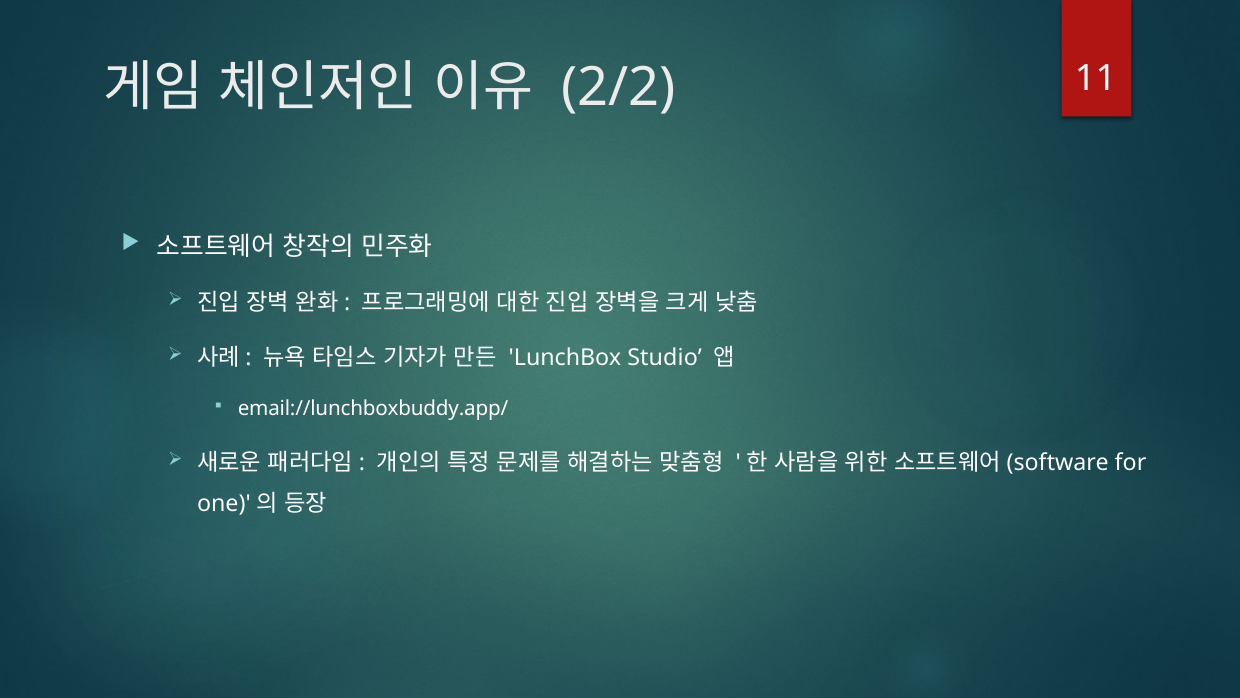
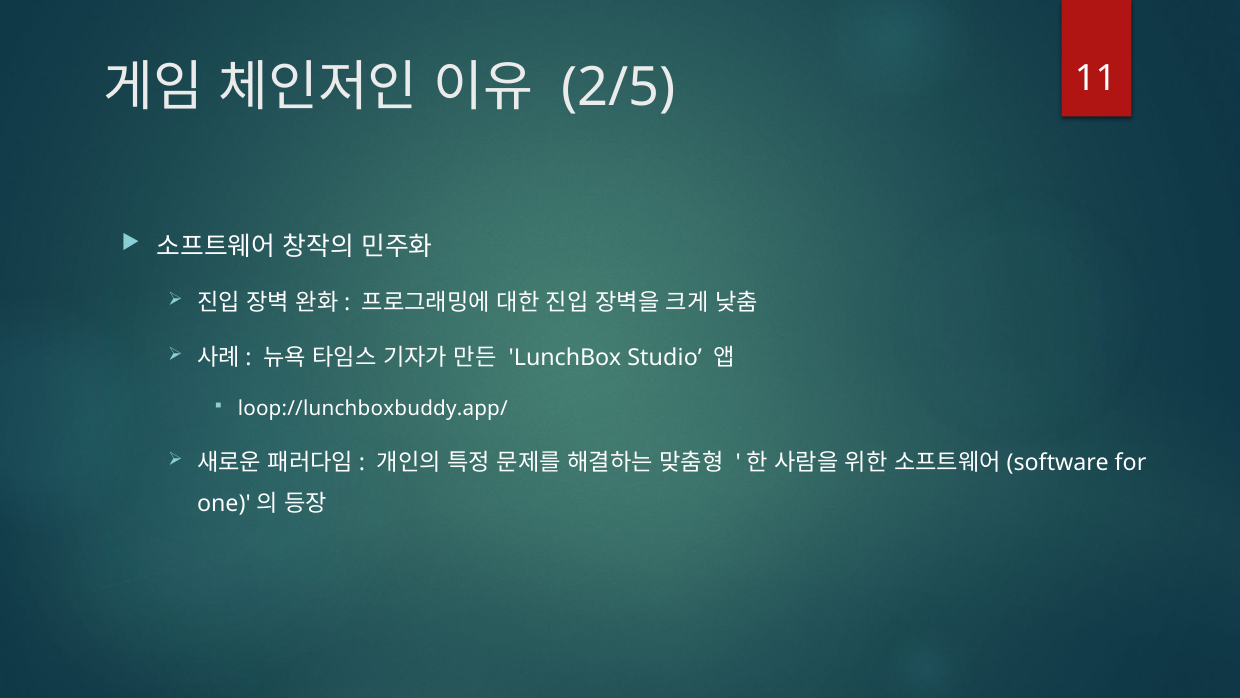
2/2: 2/2 -> 2/5
email://lunchboxbuddy.app/: email://lunchboxbuddy.app/ -> loop://lunchboxbuddy.app/
